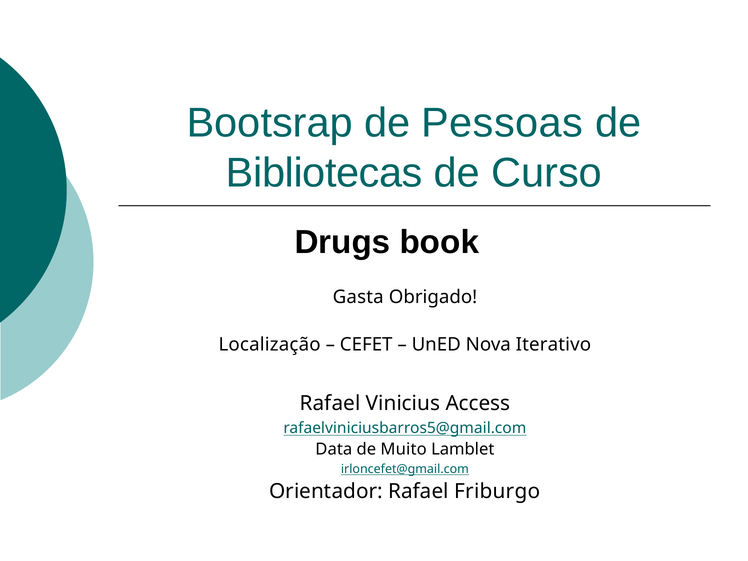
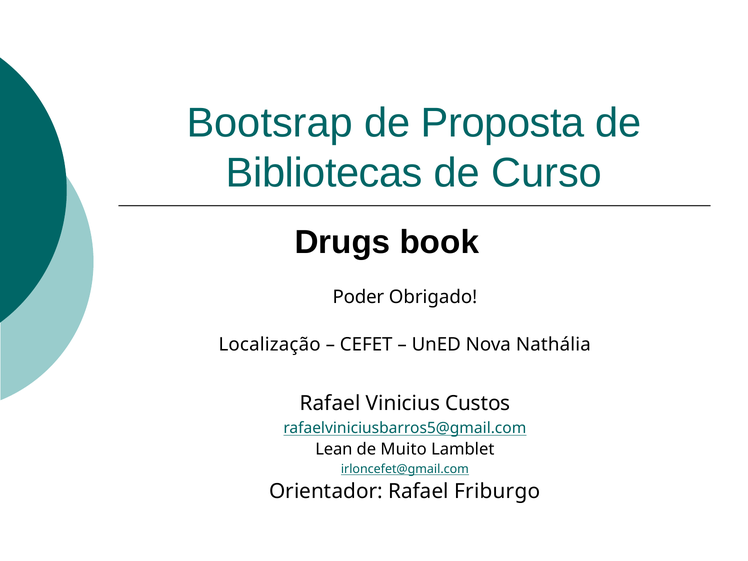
Pessoas: Pessoas -> Proposta
Gasta: Gasta -> Poder
Iterativo: Iterativo -> Nathália
Access: Access -> Custos
Data: Data -> Lean
